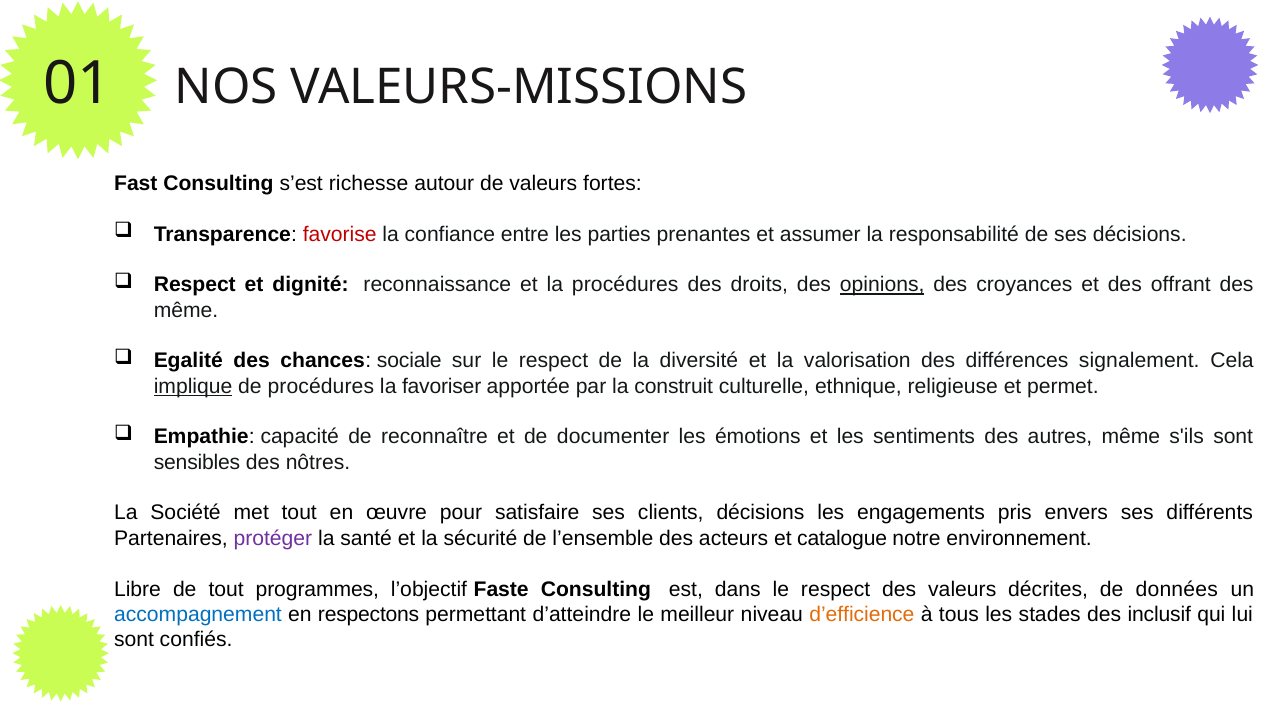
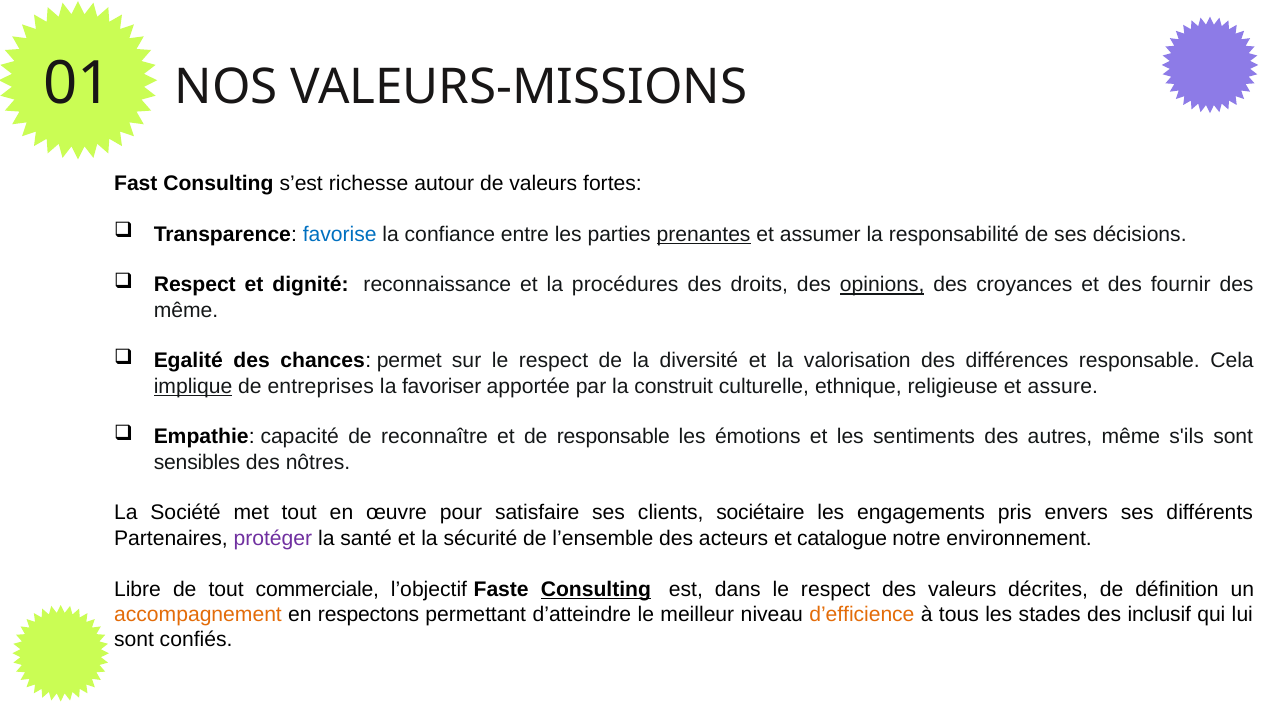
favorise colour: red -> blue
prenantes underline: none -> present
offrant: offrant -> fournir
sociale: sociale -> permet
différences signalement: signalement -> responsable
de procédures: procédures -> entreprises
permet: permet -> assure
de documenter: documenter -> responsable
clients décisions: décisions -> sociétaire
programmes: programmes -> commerciale
Consulting at (596, 589) underline: none -> present
données: données -> définition
accompagnement colour: blue -> orange
